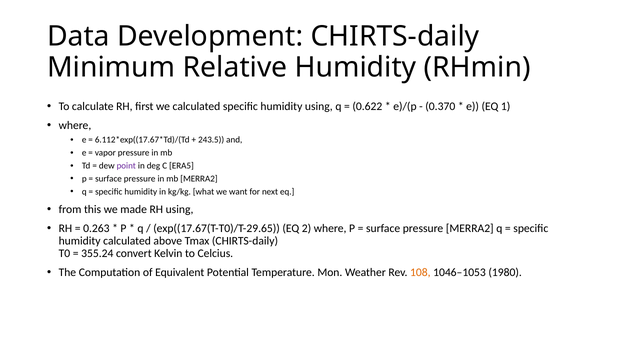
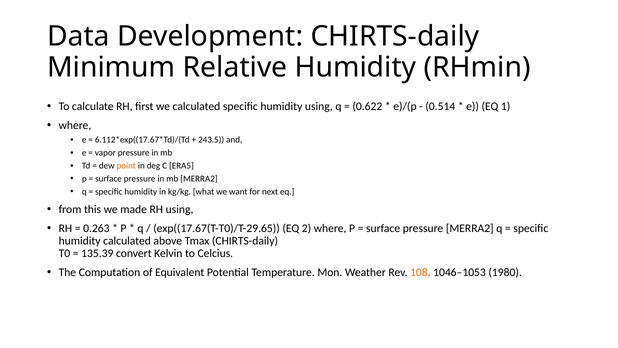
0.370: 0.370 -> 0.514
point colour: purple -> orange
355.24: 355.24 -> 135.39
